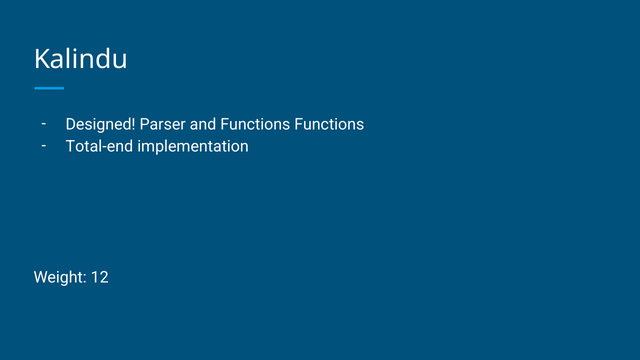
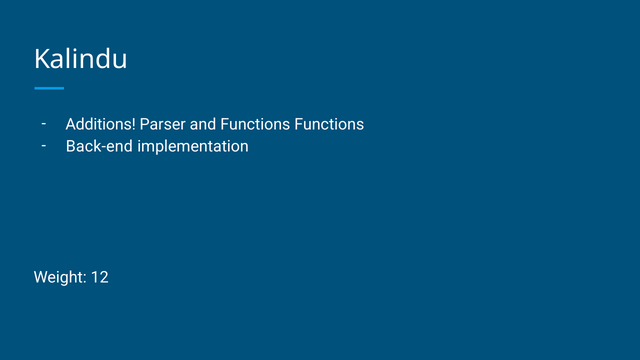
Designed: Designed -> Additions
Total-end: Total-end -> Back-end
